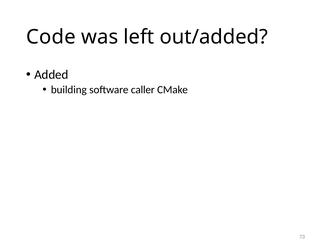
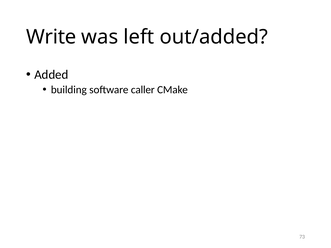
Code: Code -> Write
